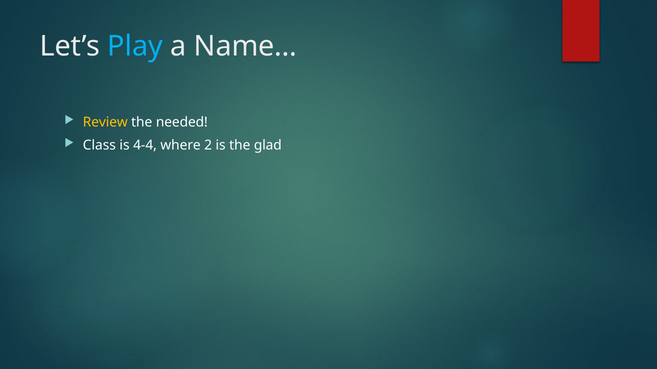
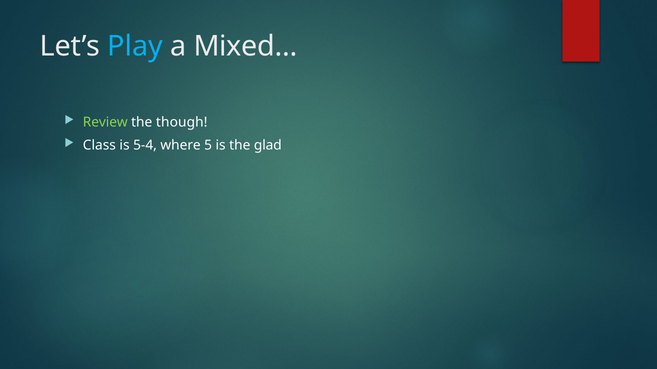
Name…: Name… -> Mixed…
Review colour: yellow -> light green
needed: needed -> though
4-4: 4-4 -> 5-4
2: 2 -> 5
